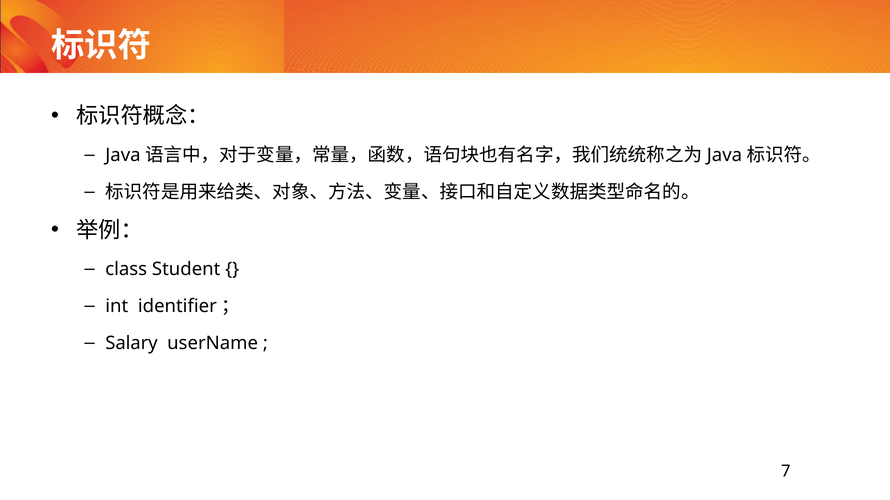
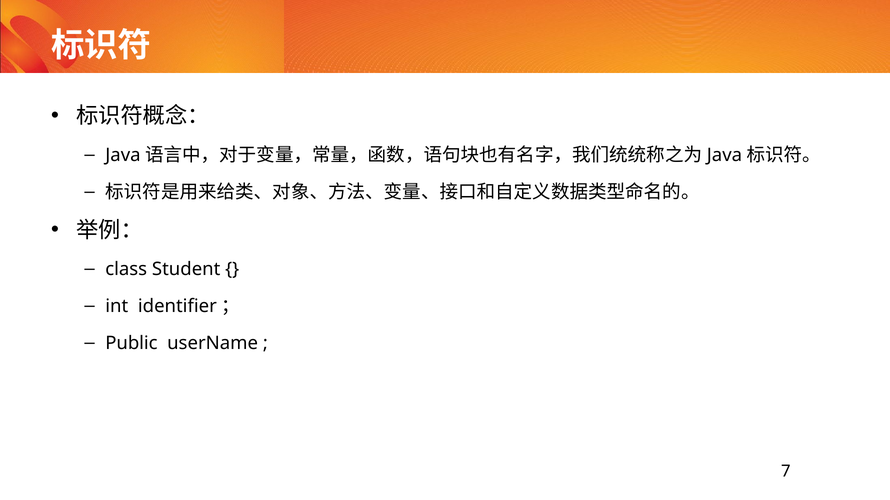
Salary: Salary -> Public
